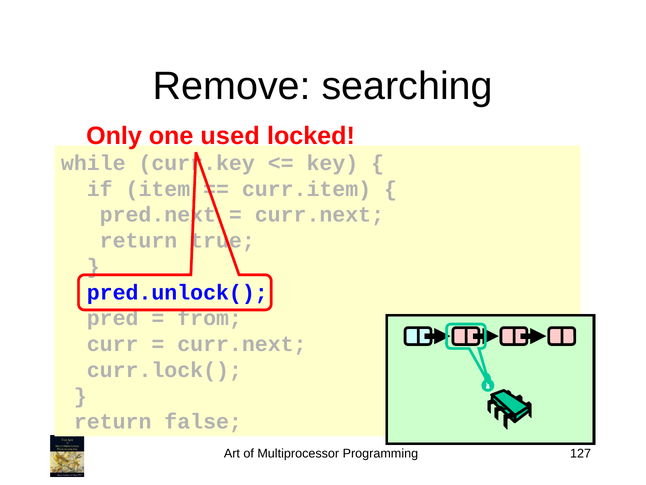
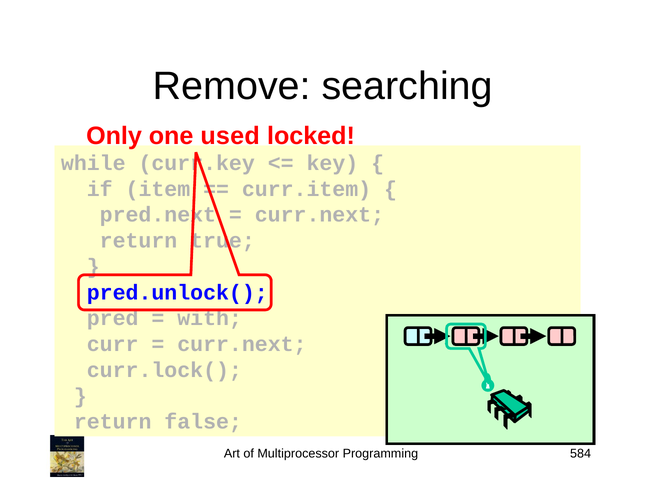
from: from -> with
127: 127 -> 584
